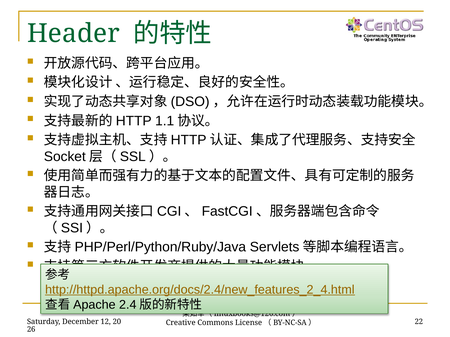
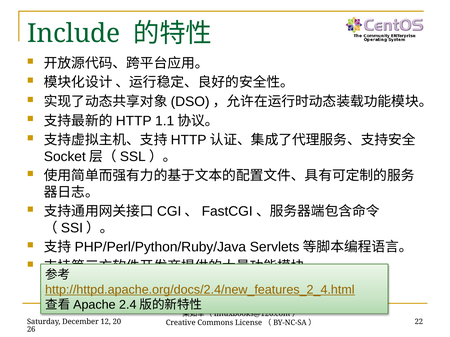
Header: Header -> Include
